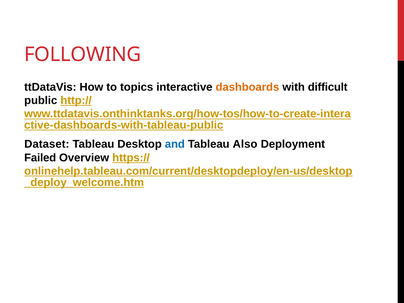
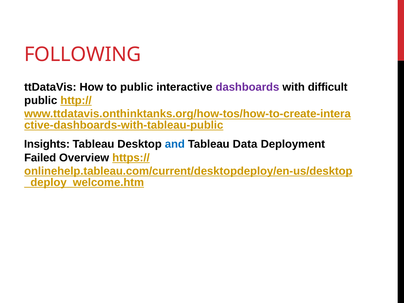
to topics: topics -> public
dashboards colour: orange -> purple
Dataset: Dataset -> Insights
Also: Also -> Data
